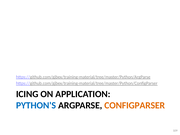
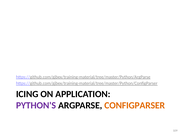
PYTHON'S colour: blue -> purple
